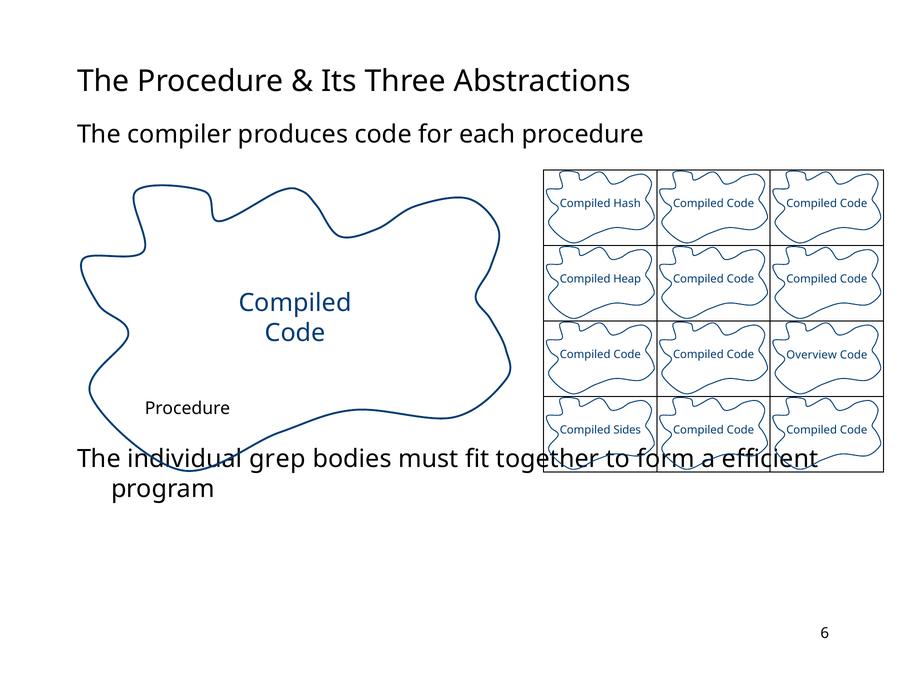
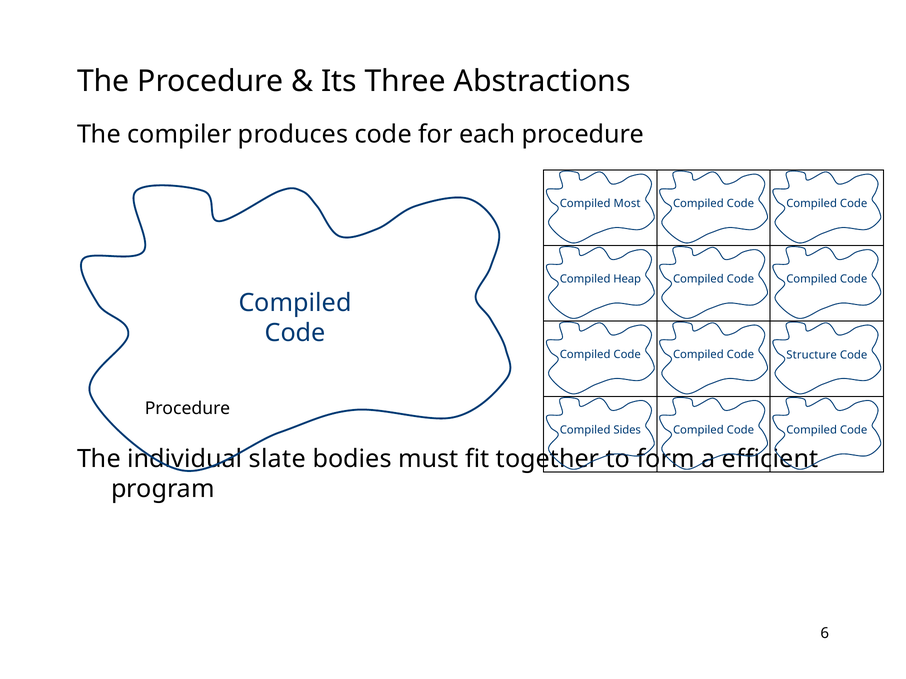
Hash: Hash -> Most
Overview: Overview -> Structure
grep: grep -> slate
